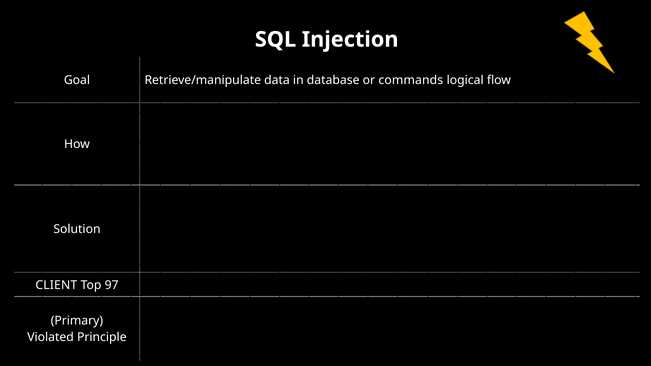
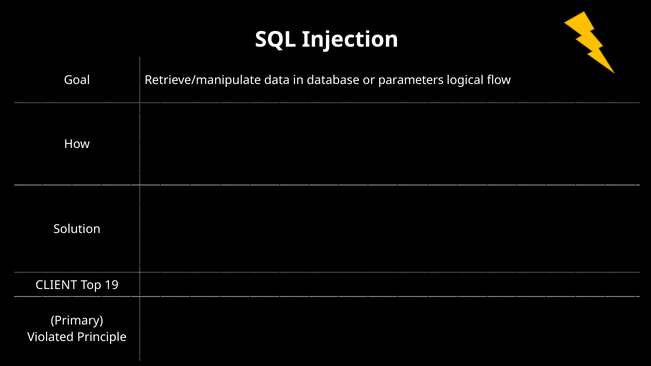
commands: commands -> parameters
97: 97 -> 19
